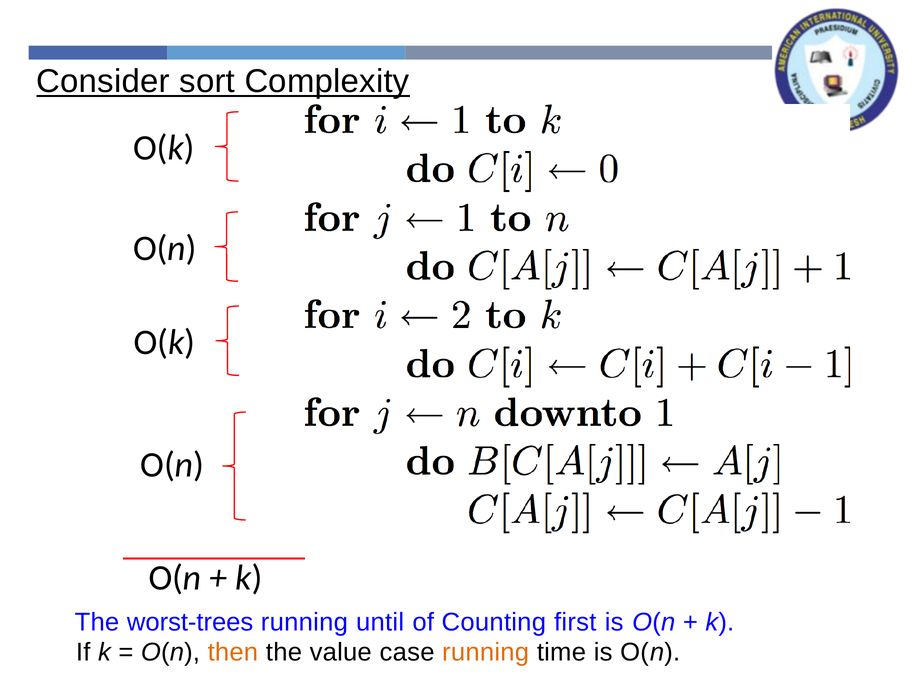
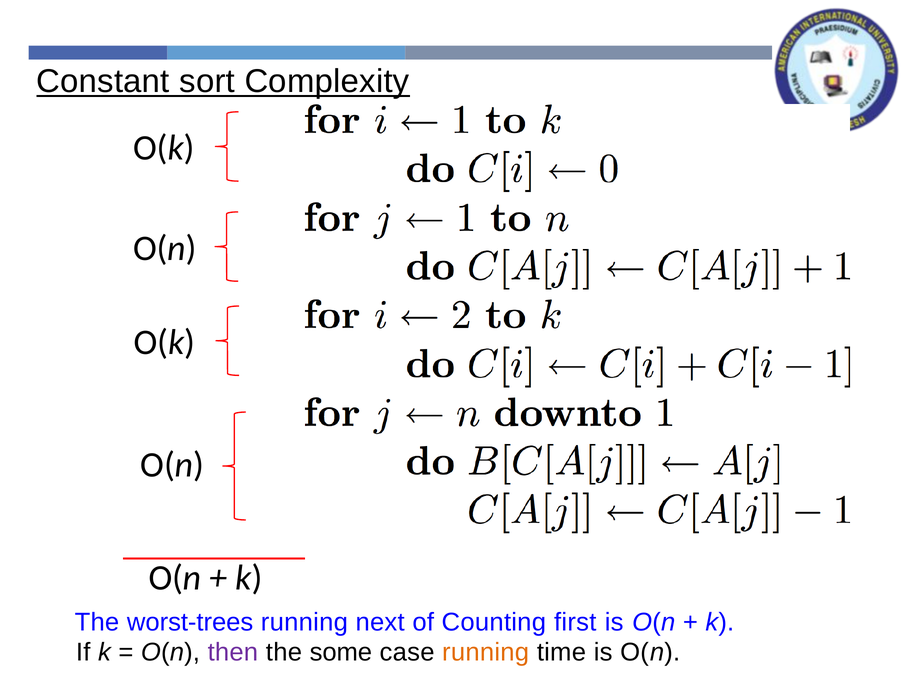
Consider: Consider -> Constant
until: until -> next
then colour: orange -> purple
value: value -> some
